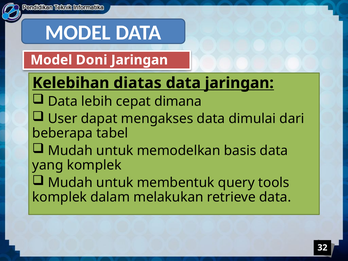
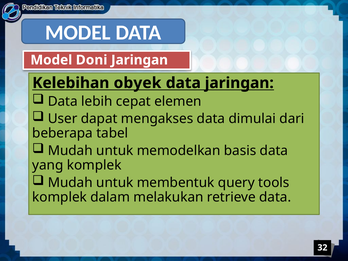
diatas: diatas -> obyek
dimana: dimana -> elemen
